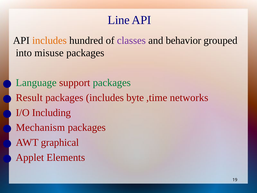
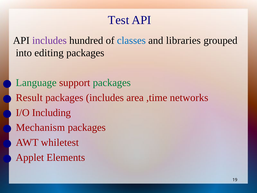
Line: Line -> Test
includes at (49, 40) colour: orange -> purple
classes colour: purple -> blue
behavior: behavior -> libraries
misuse: misuse -> editing
byte: byte -> area
graphical: graphical -> whiletest
